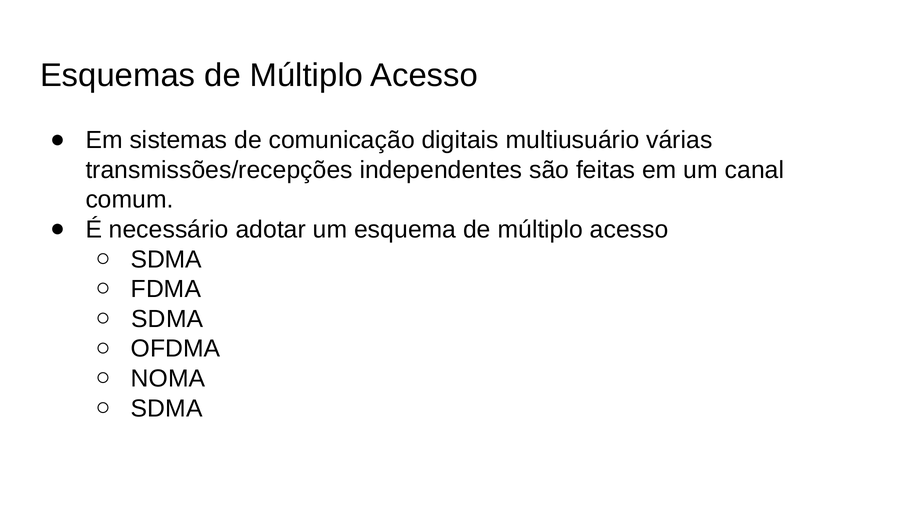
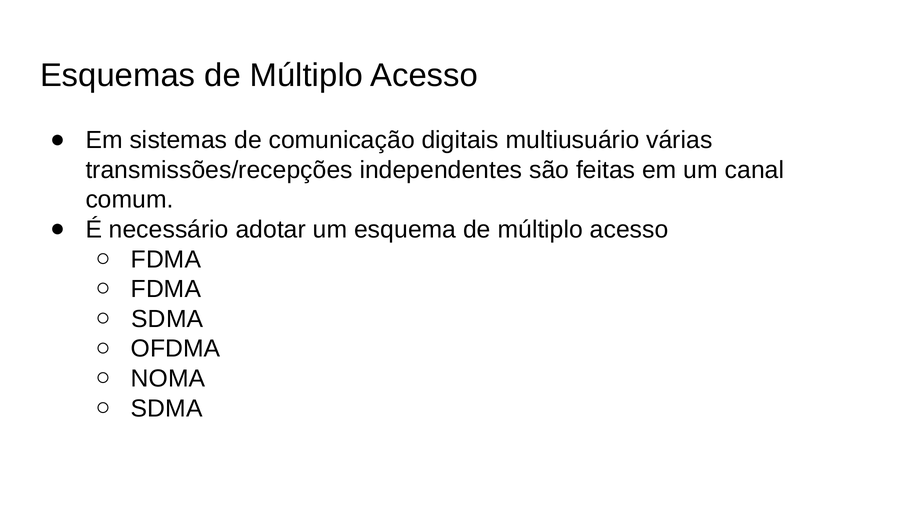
SDMA at (166, 260): SDMA -> FDMA
